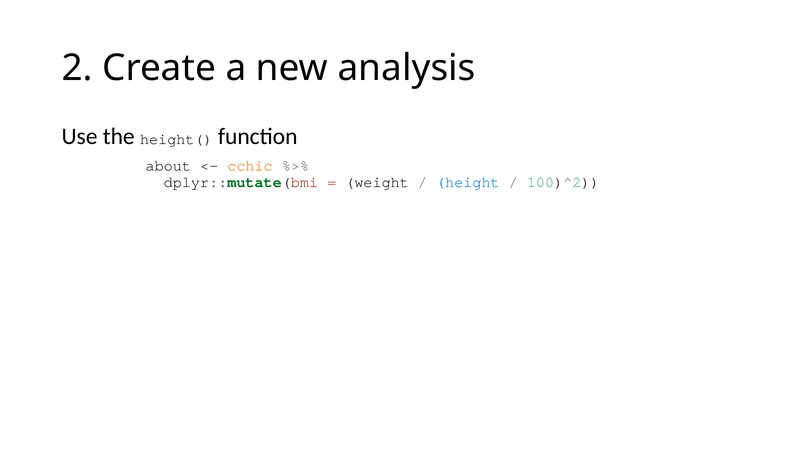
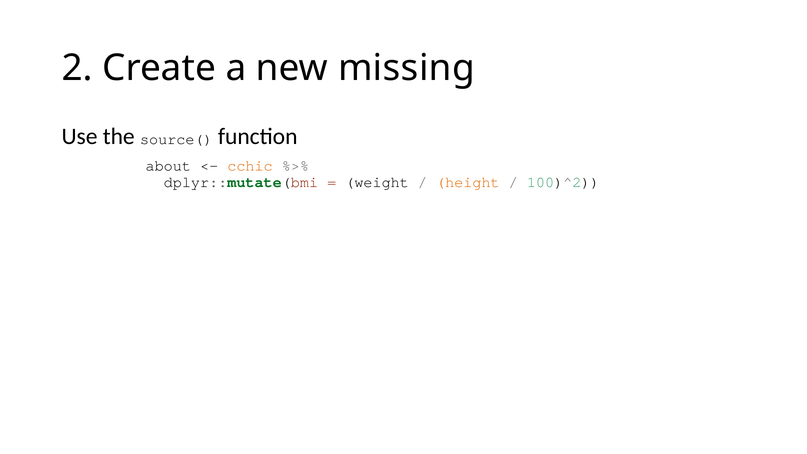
analysis: analysis -> missing
height(: height( -> source(
height colour: blue -> orange
